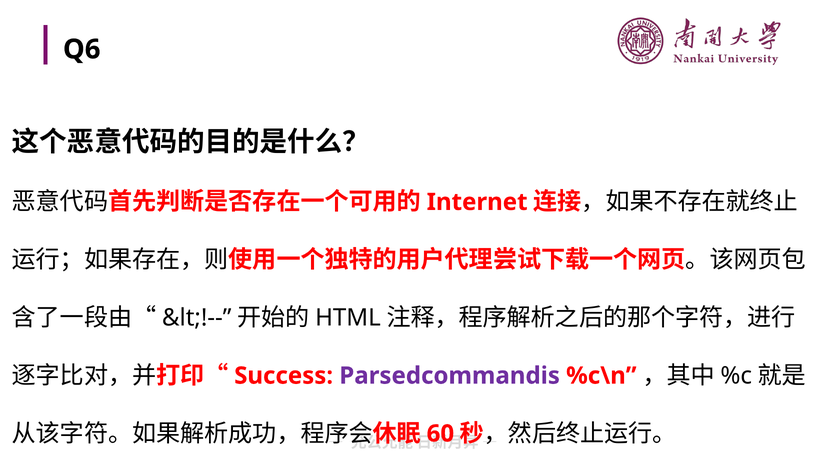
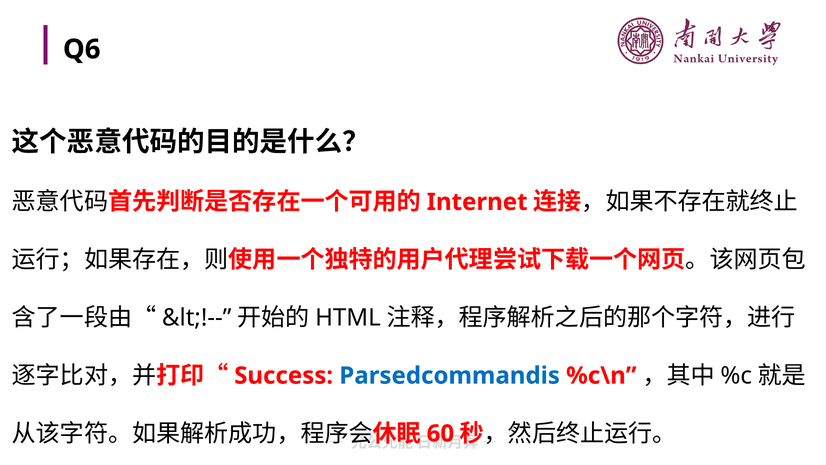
Parsedcommandis colour: purple -> blue
